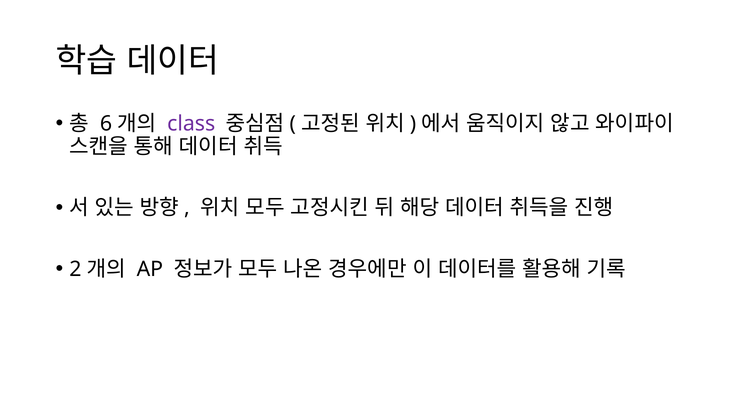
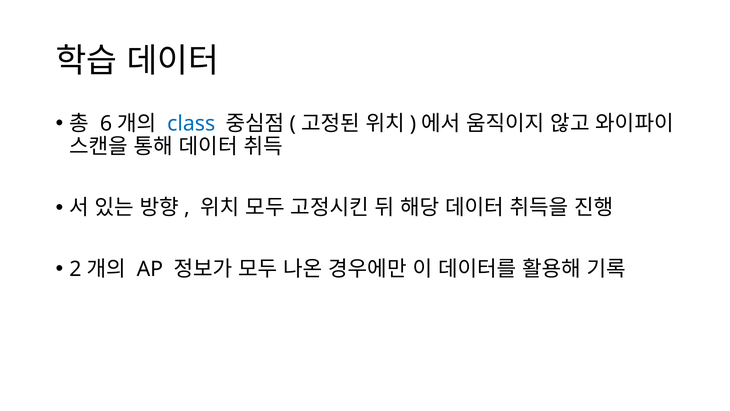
class colour: purple -> blue
